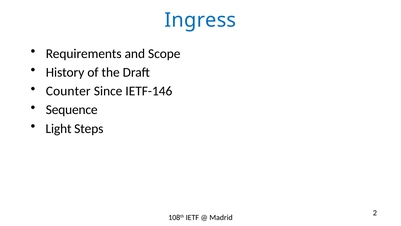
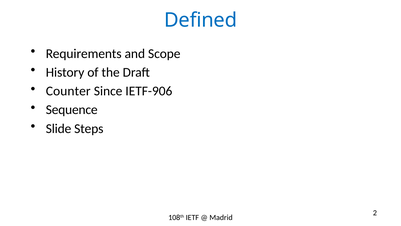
Ingress: Ingress -> Defined
IETF-146: IETF-146 -> IETF-906
Light: Light -> Slide
